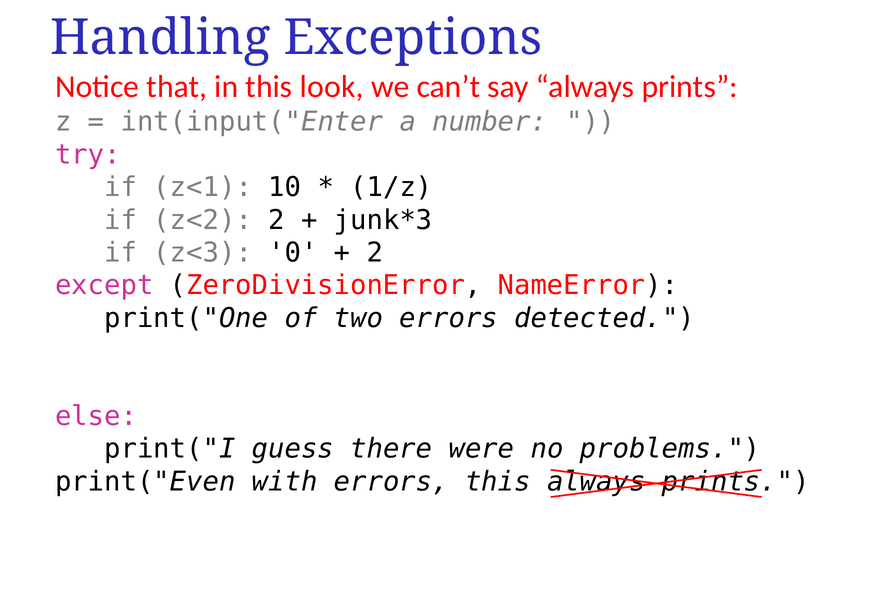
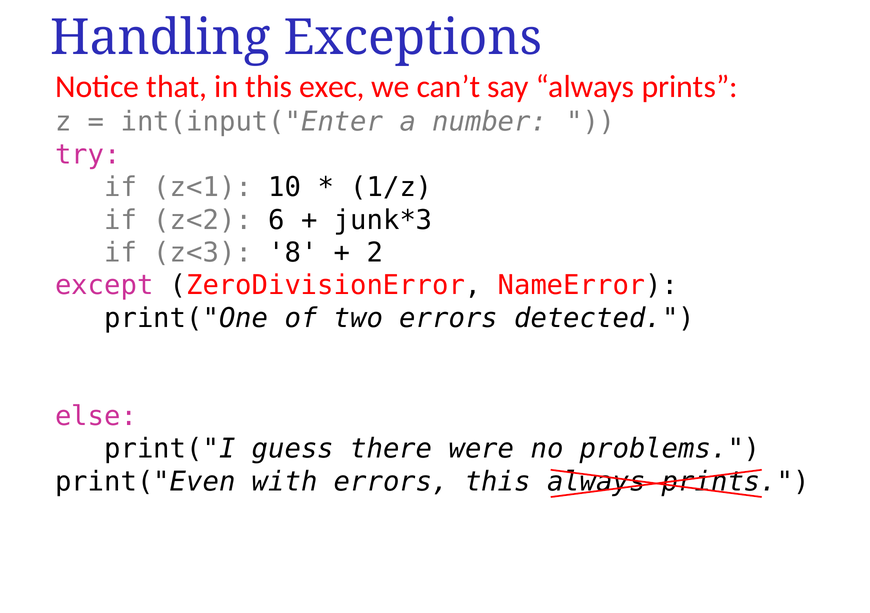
look: look -> exec
z<2 2: 2 -> 6
0: 0 -> 8
